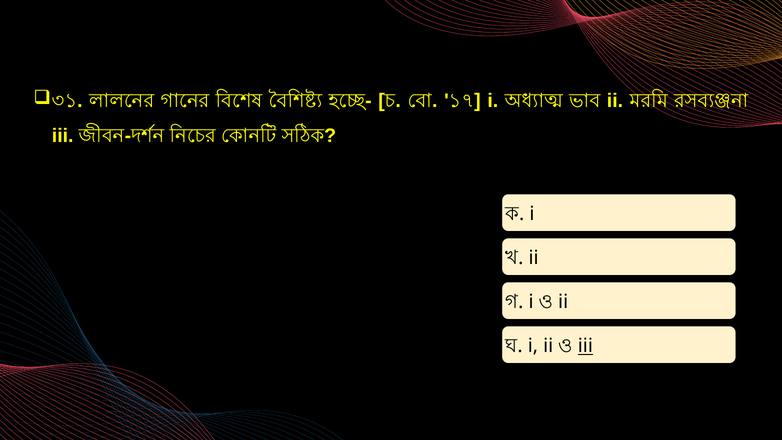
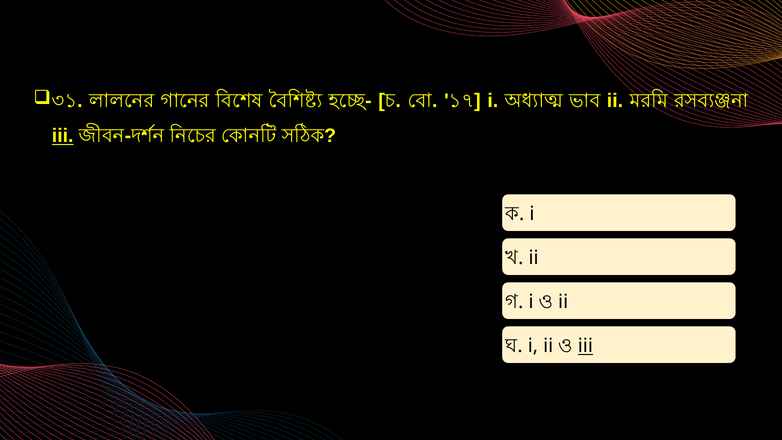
iii at (63, 136) underline: none -> present
